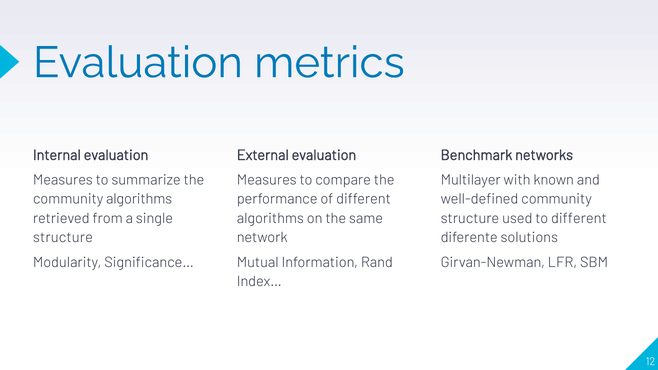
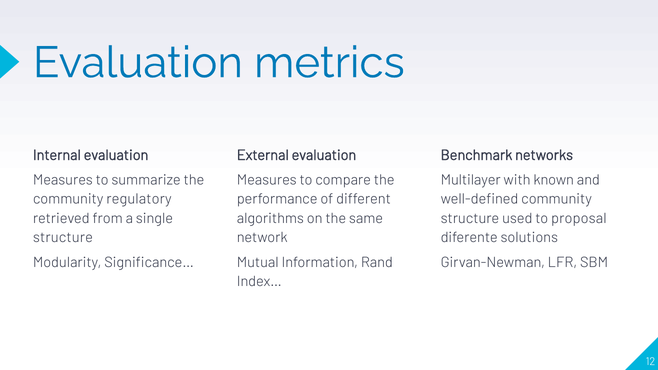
community algorithms: algorithms -> regulatory
to different: different -> proposal
